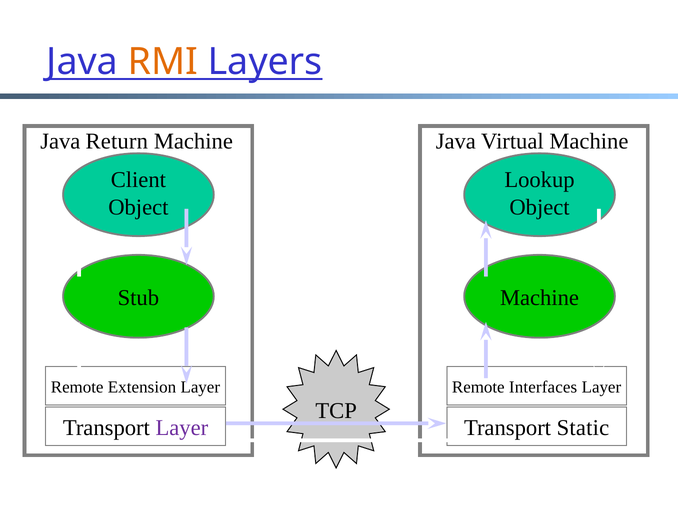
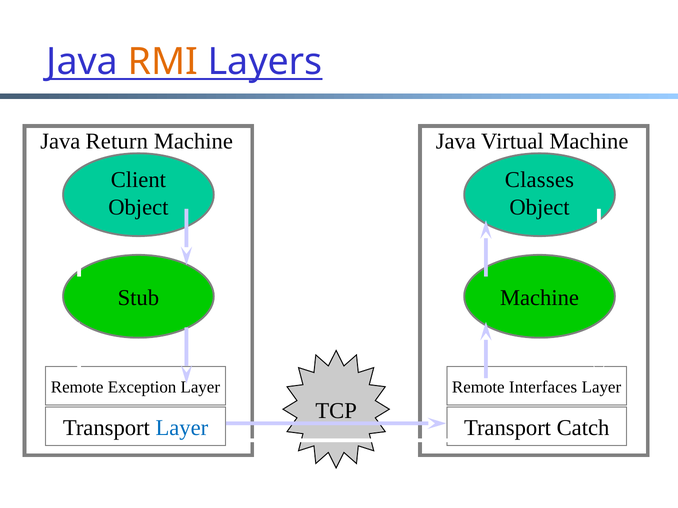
Lookup: Lookup -> Classes
Extension: Extension -> Exception
Layer at (182, 428) colour: purple -> blue
Static: Static -> Catch
